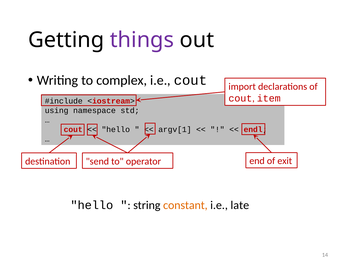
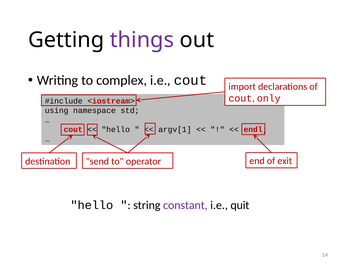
item: item -> only
constant colour: orange -> purple
late: late -> quit
